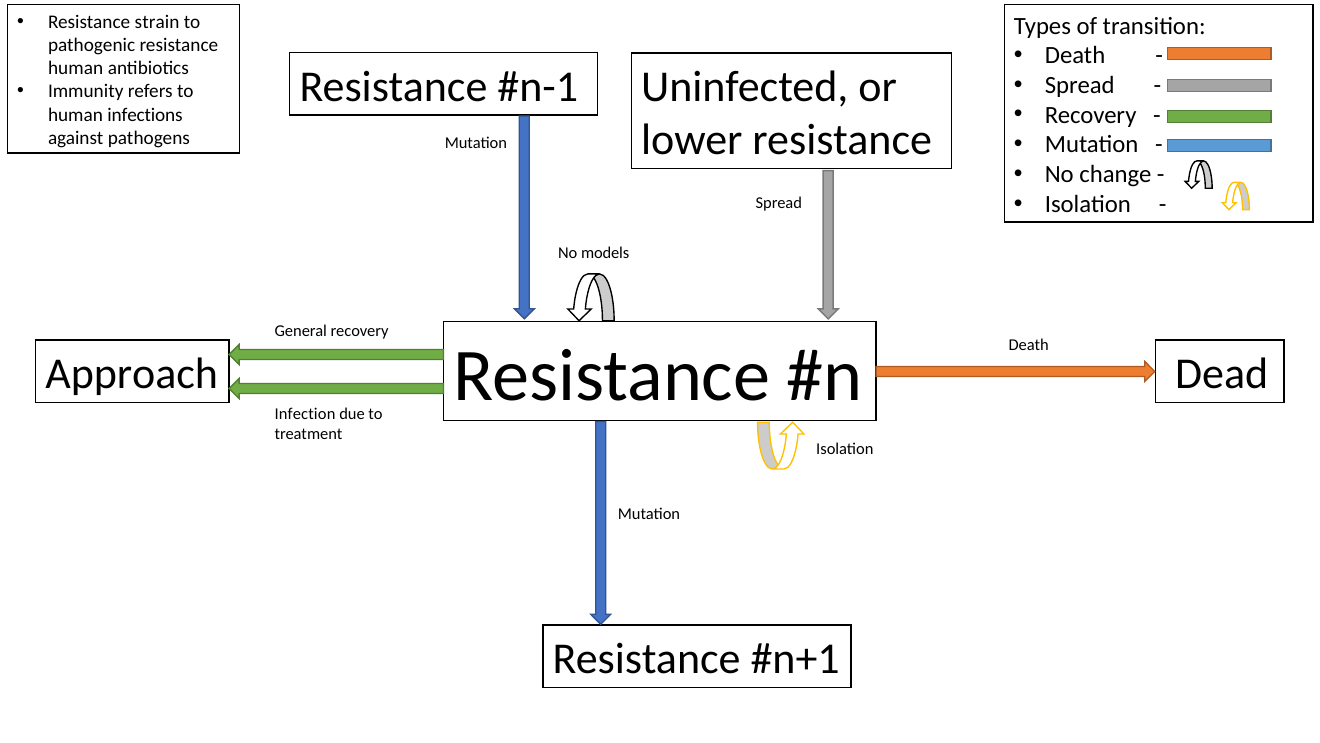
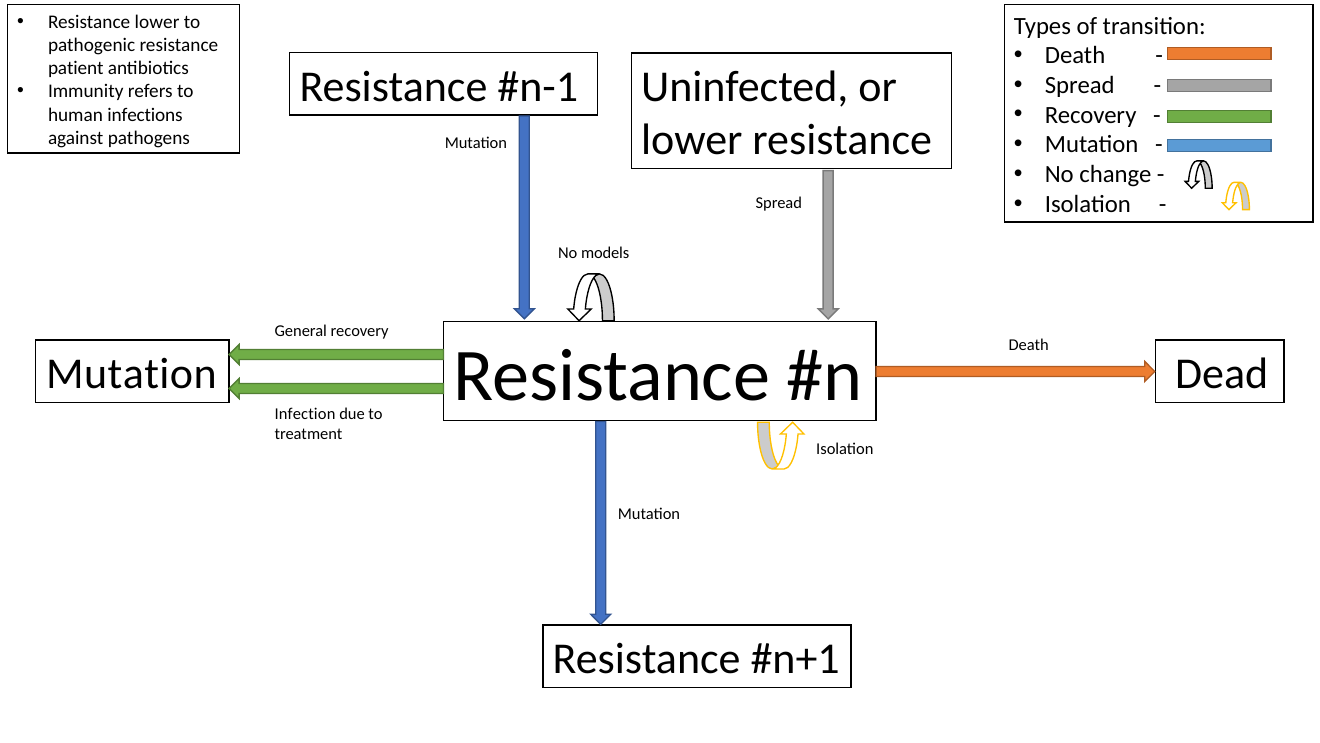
Resistance strain: strain -> lower
human at (76, 68): human -> patient
Approach at (132, 374): Approach -> Mutation
